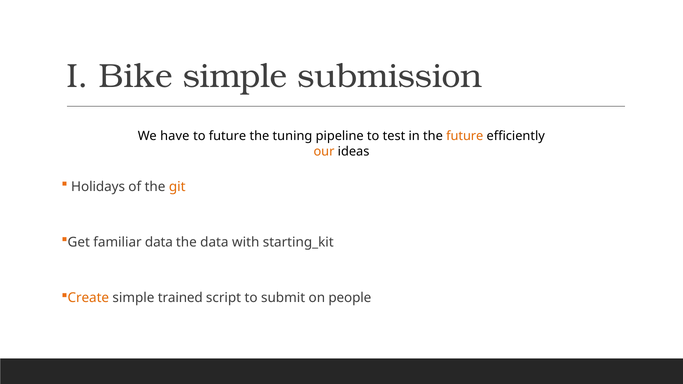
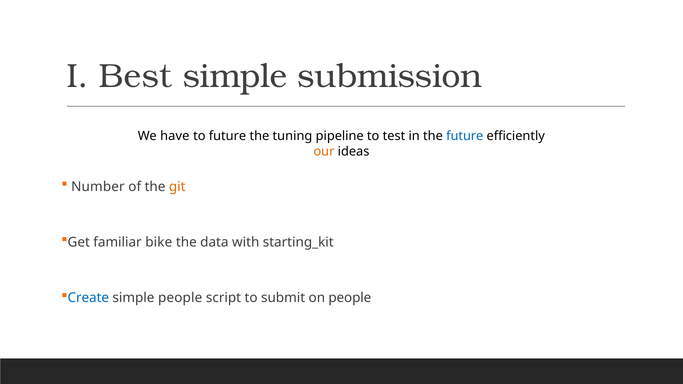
Bike: Bike -> Best
future at (465, 136) colour: orange -> blue
Holidays: Holidays -> Number
familiar data: data -> bike
Create colour: orange -> blue
simple trained: trained -> people
